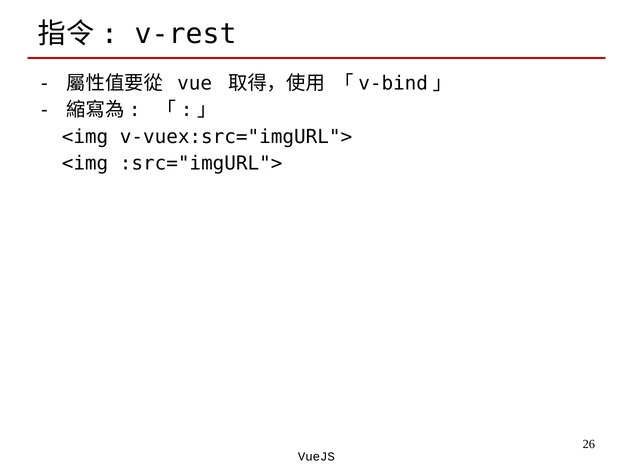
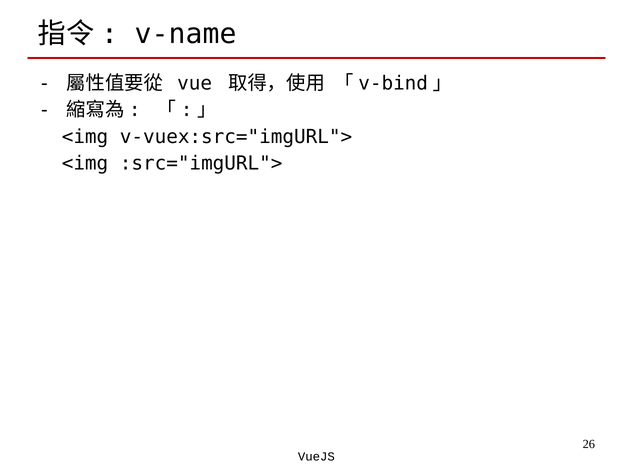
v-rest: v-rest -> v-name
